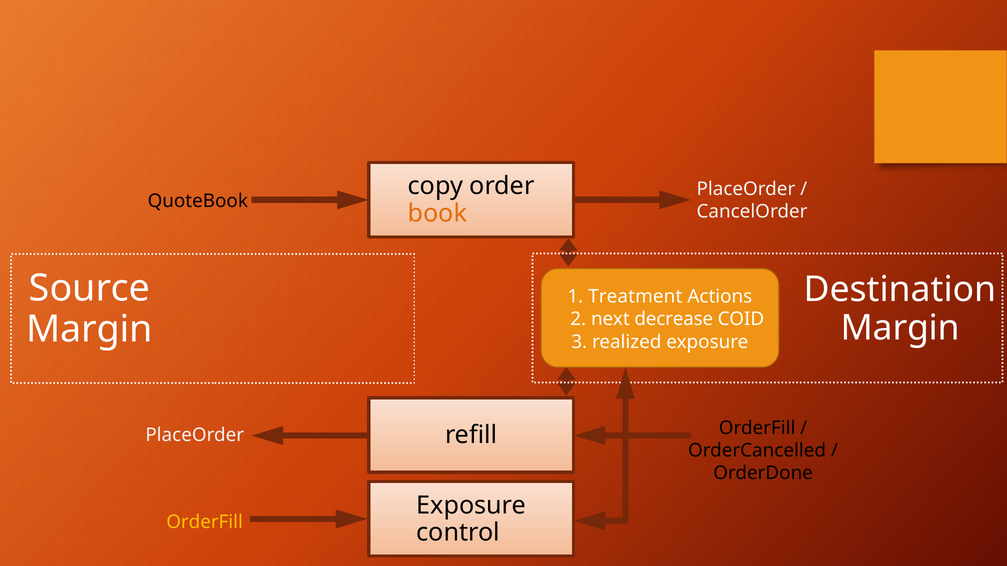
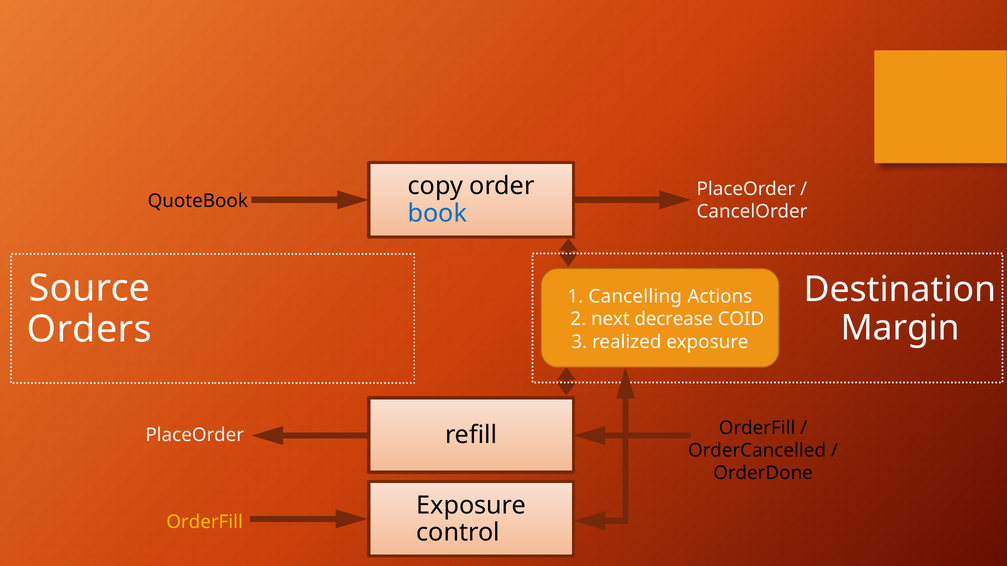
book colour: orange -> blue
Treatment: Treatment -> Cancelling
Margin at (90, 329): Margin -> Orders
